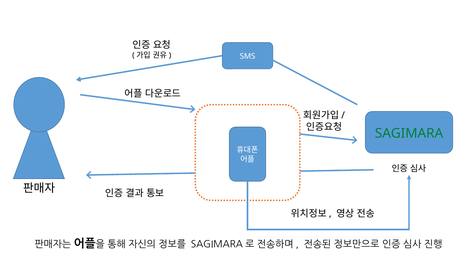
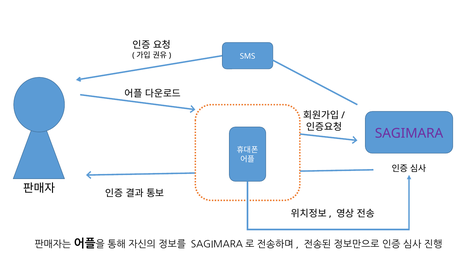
SAGIMARA colour: green -> purple
